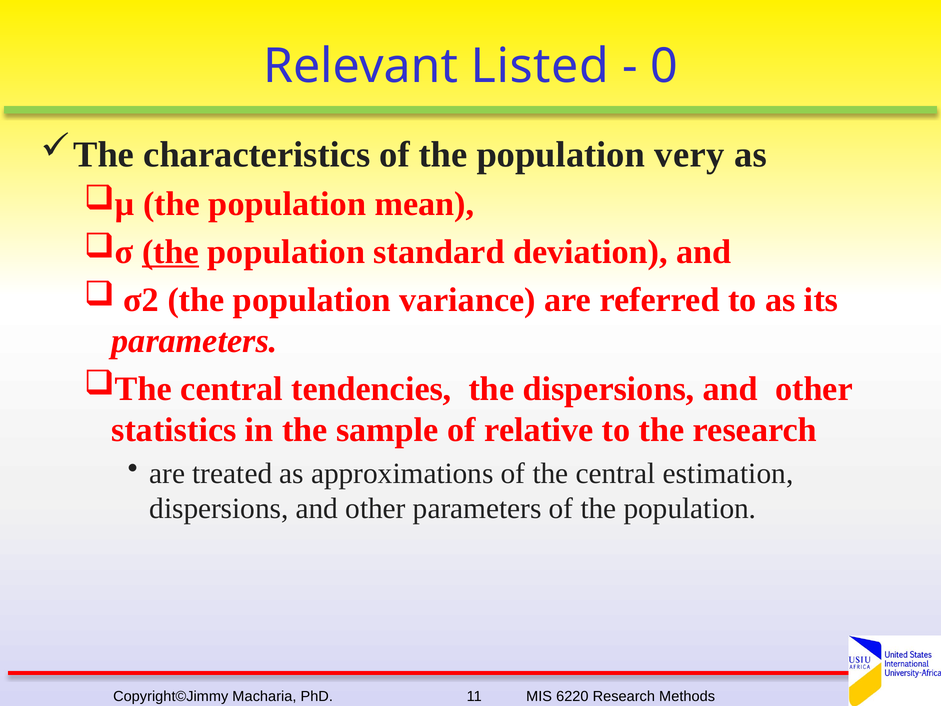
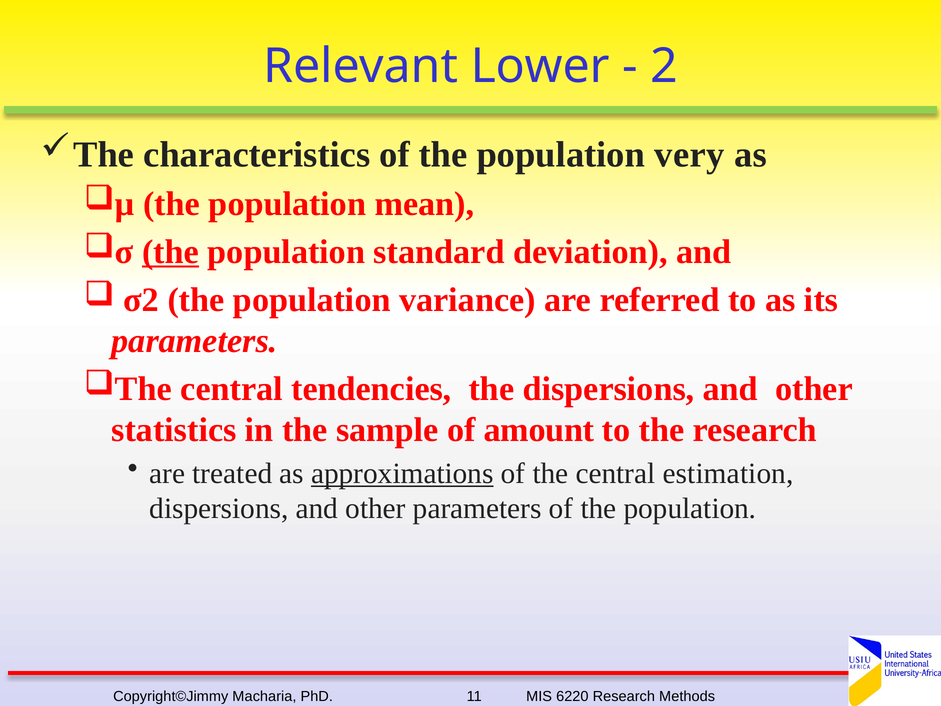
Listed: Listed -> Lower
0: 0 -> 2
relative: relative -> amount
approximations underline: none -> present
